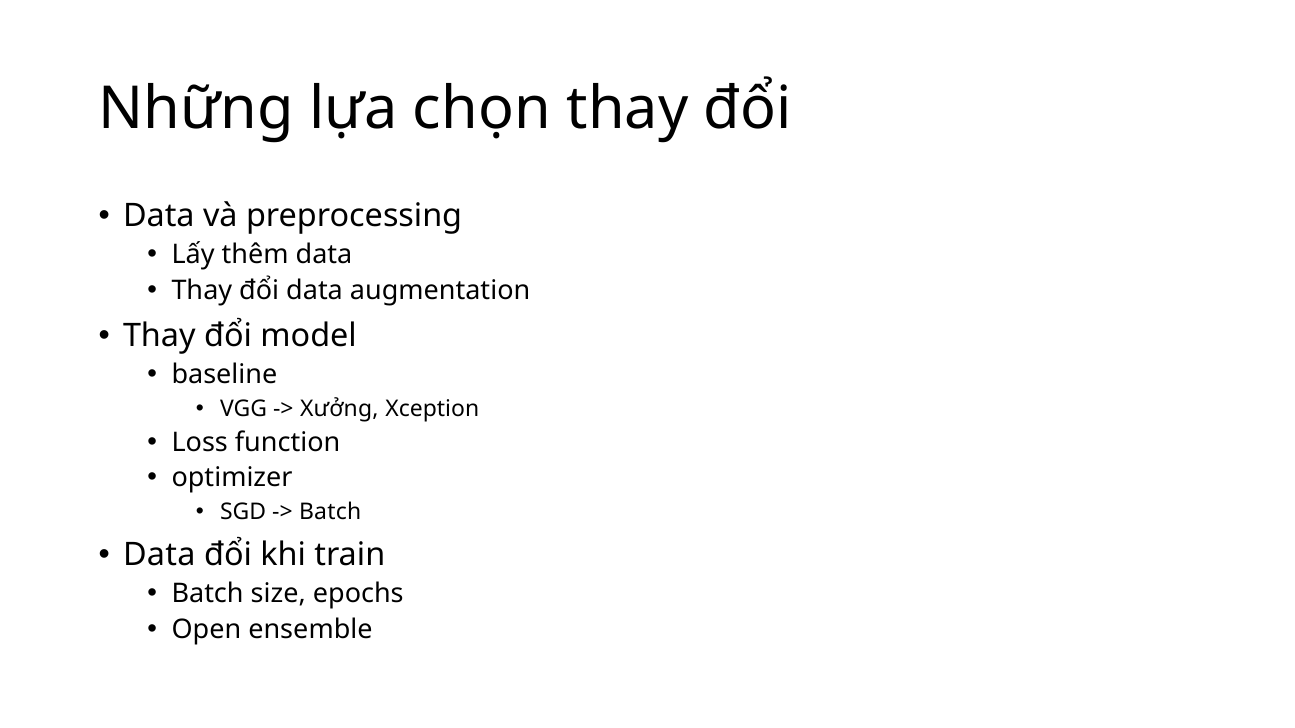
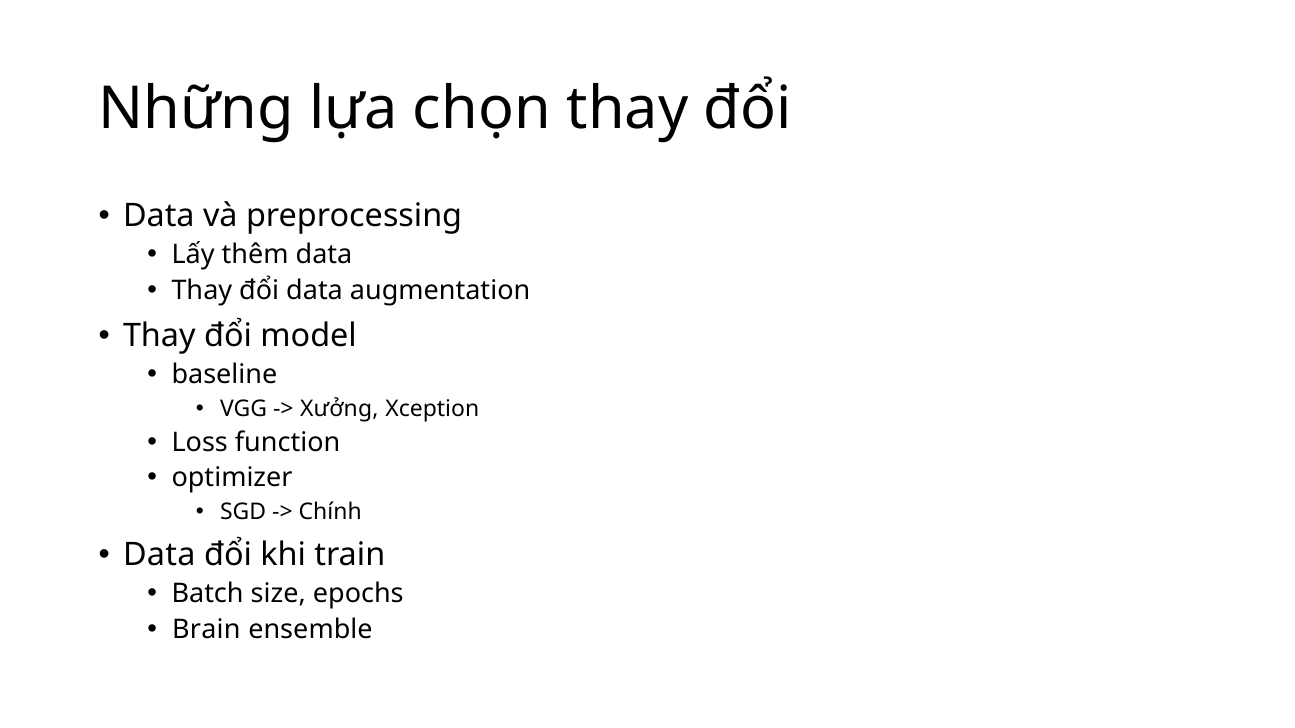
Batch at (330, 512): Batch -> Chính
Open: Open -> Brain
